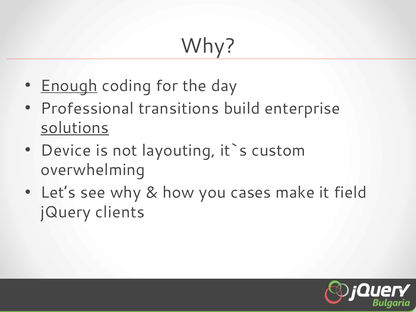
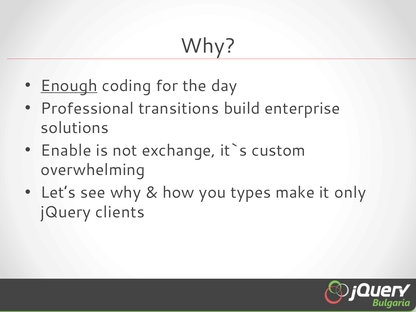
solutions underline: present -> none
Device: Device -> Enable
layouting: layouting -> exchange
cases: cases -> types
field: field -> only
